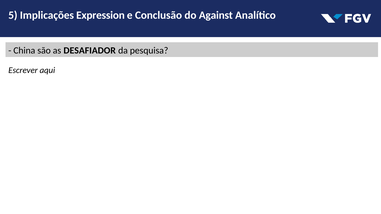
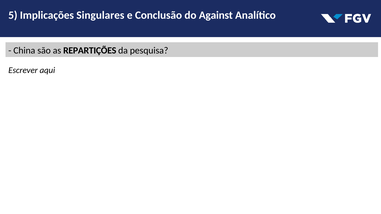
Expression: Expression -> Singulares
DESAFIADOR: DESAFIADOR -> REPARTIÇÕES
